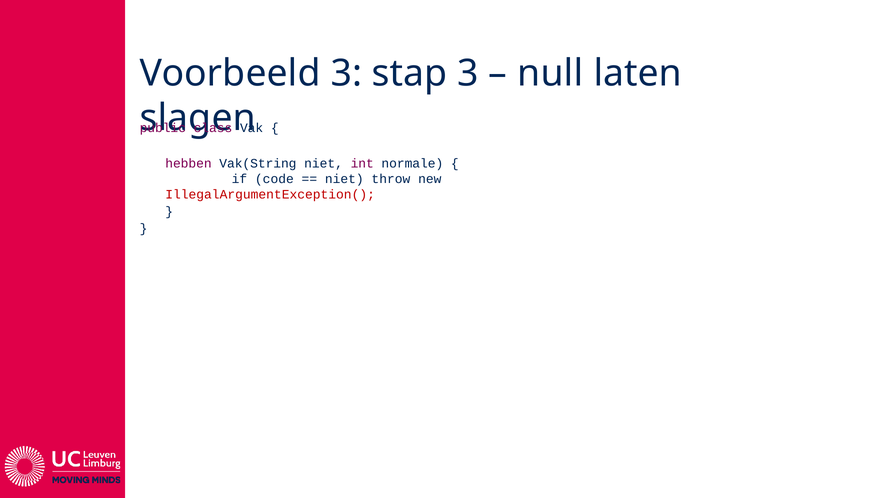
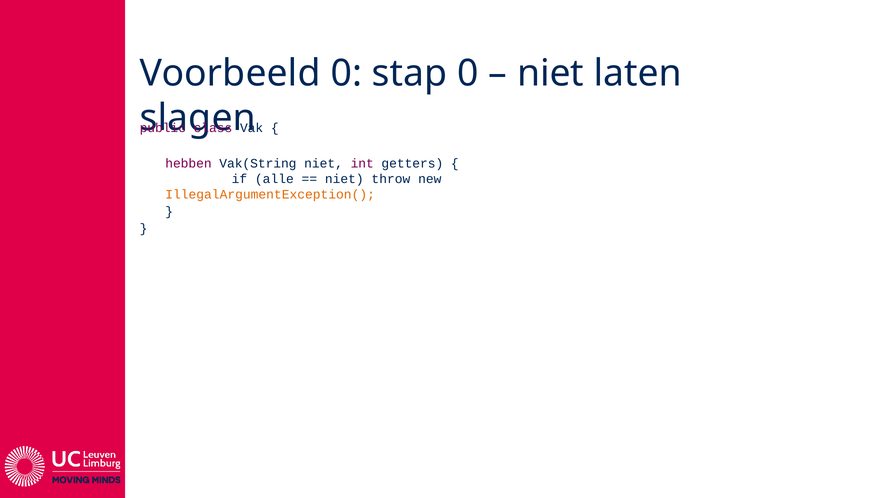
Voorbeeld 3: 3 -> 0
stap 3: 3 -> 0
null at (550, 73): null -> niet
normale: normale -> getters
code: code -> alle
IllegalArgumentException( colour: red -> orange
